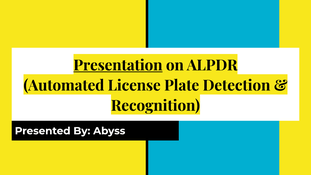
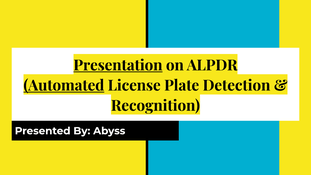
Automated underline: none -> present
